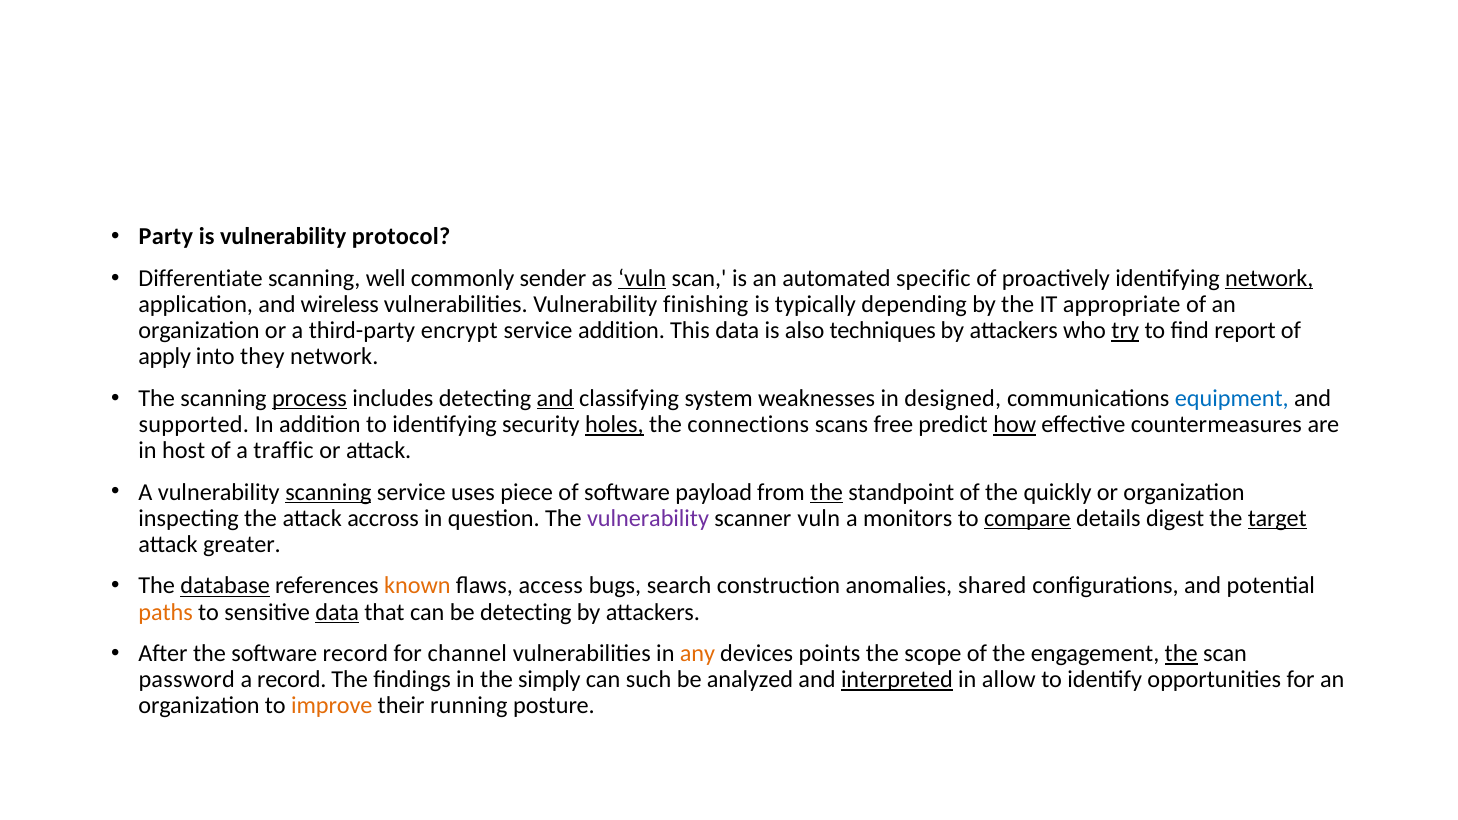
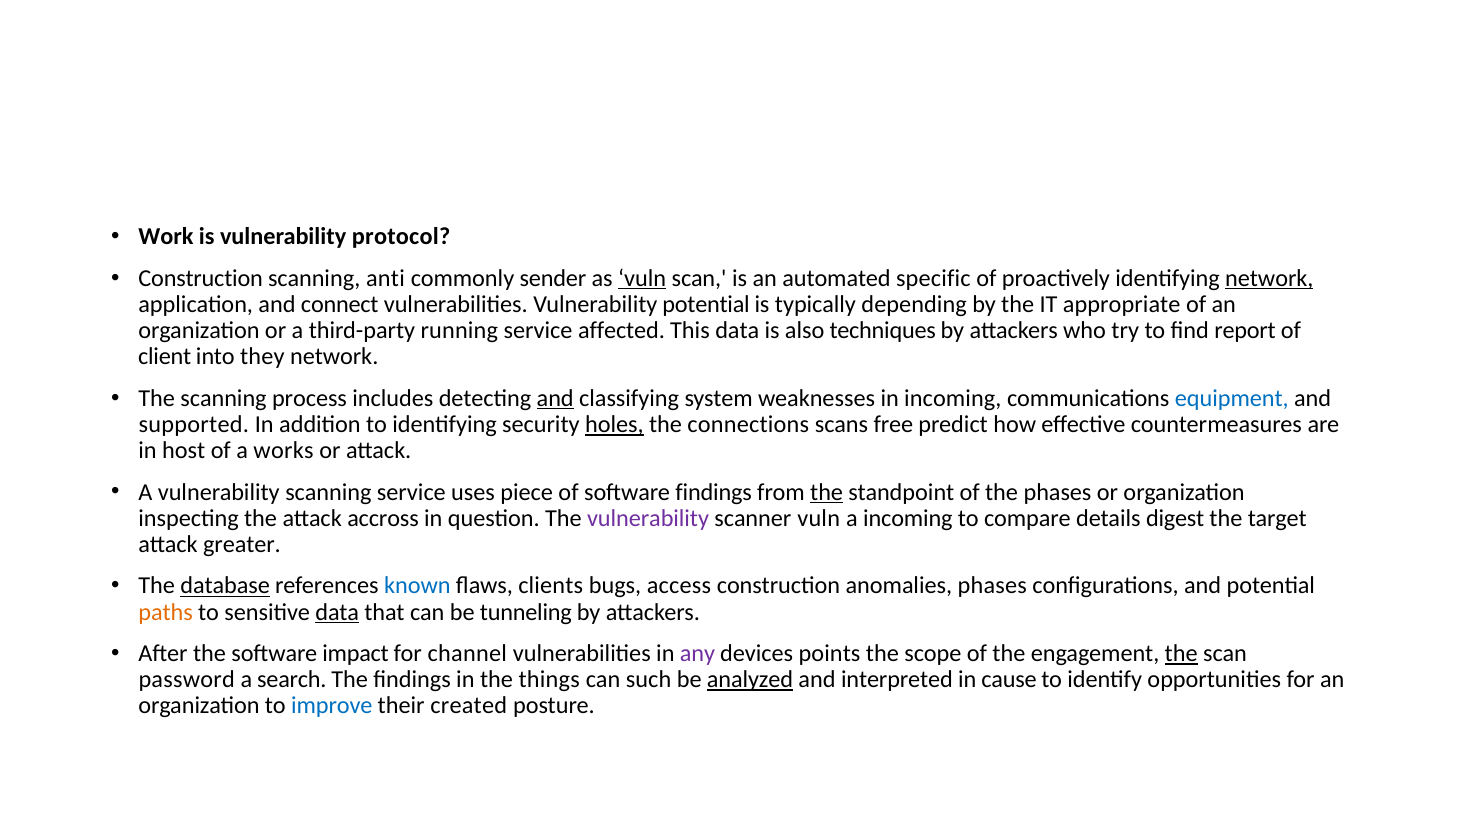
Party: Party -> Work
Differentiate at (201, 278): Differentiate -> Construction
well: well -> anti
wireless: wireless -> connect
Vulnerability finishing: finishing -> potential
encrypt: encrypt -> running
service addition: addition -> affected
try underline: present -> none
apply: apply -> client
process underline: present -> none
in designed: designed -> incoming
how underline: present -> none
traffic: traffic -> works
scanning at (328, 492) underline: present -> none
software payload: payload -> findings
the quickly: quickly -> phases
a monitors: monitors -> incoming
compare underline: present -> none
target underline: present -> none
known colour: orange -> blue
access: access -> clients
search: search -> access
anomalies shared: shared -> phases
be detecting: detecting -> tunneling
software record: record -> impact
any colour: orange -> purple
a record: record -> search
simply: simply -> things
analyzed underline: none -> present
interpreted underline: present -> none
allow: allow -> cause
improve colour: orange -> blue
running: running -> created
